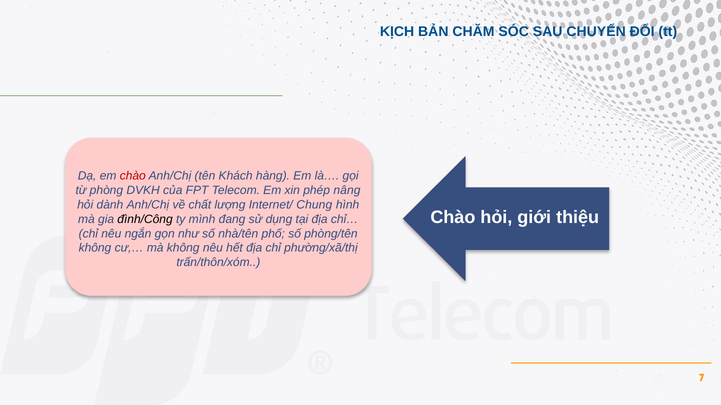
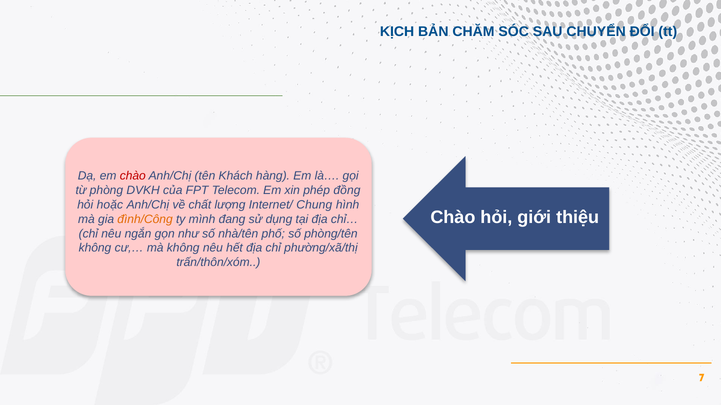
nâng: nâng -> đồng
dành: dành -> hoặc
đình/Công colour: black -> orange
